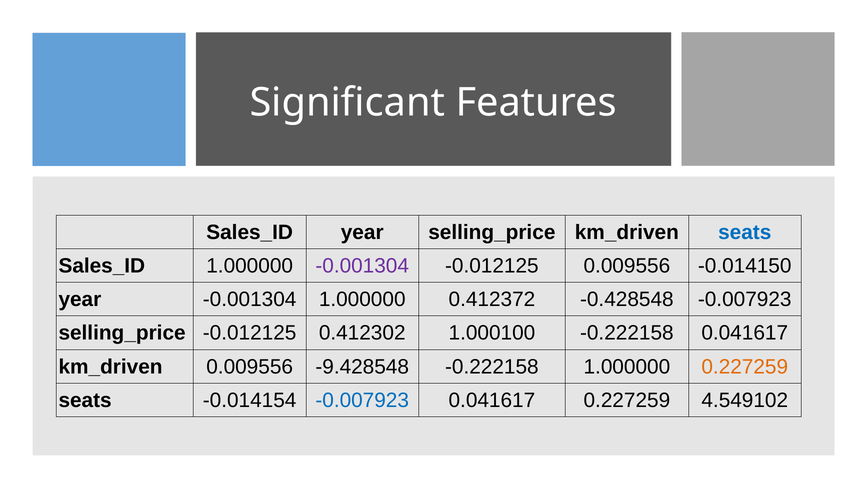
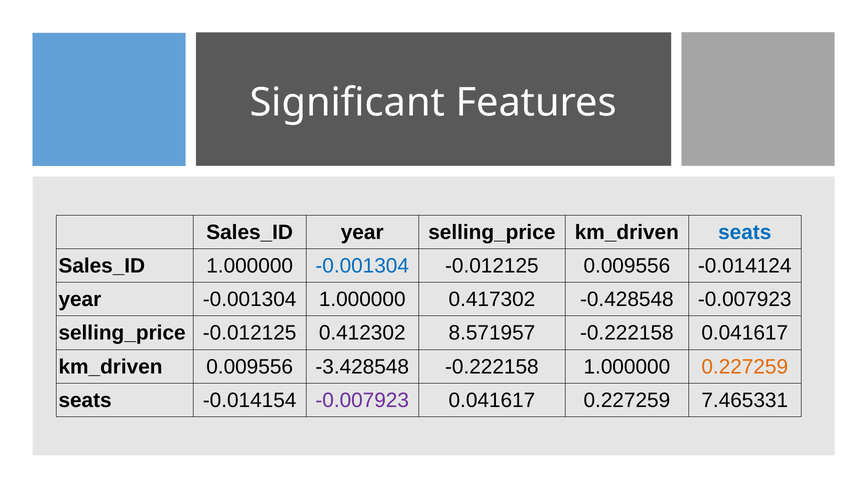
-0.001304 at (362, 266) colour: purple -> blue
-0.014150: -0.014150 -> -0.014124
0.412372: 0.412372 -> 0.417302
1.000100: 1.000100 -> 8.571957
-9.428548: -9.428548 -> -3.428548
-0.007923 at (362, 400) colour: blue -> purple
4.549102: 4.549102 -> 7.465331
